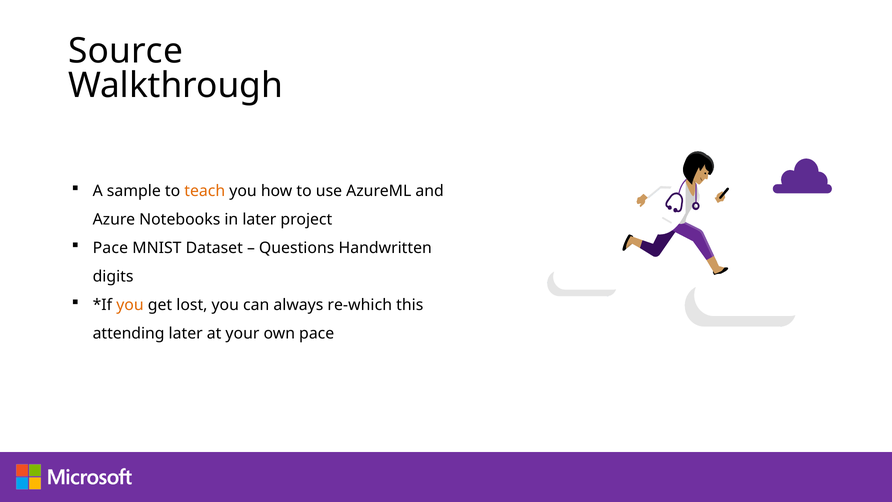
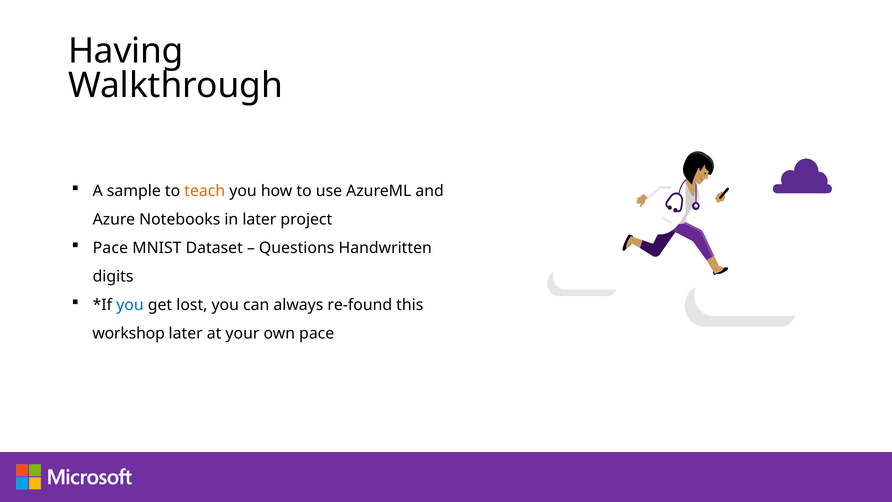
Source: Source -> Having
you at (130, 305) colour: orange -> blue
re-which: re-which -> re-found
attending: attending -> workshop
